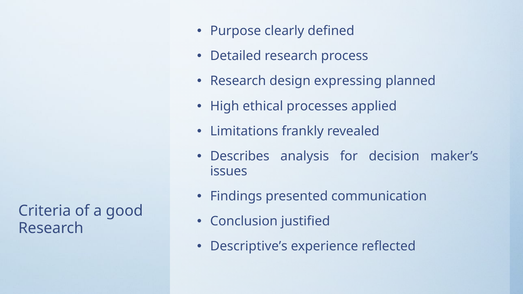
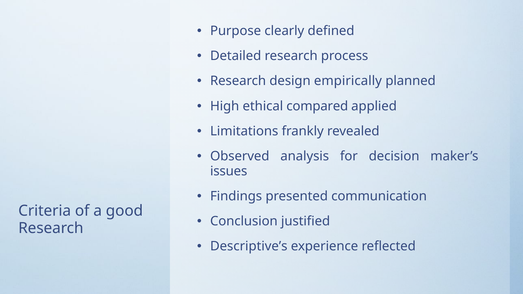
expressing: expressing -> empirically
processes: processes -> compared
Describes: Describes -> Observed
